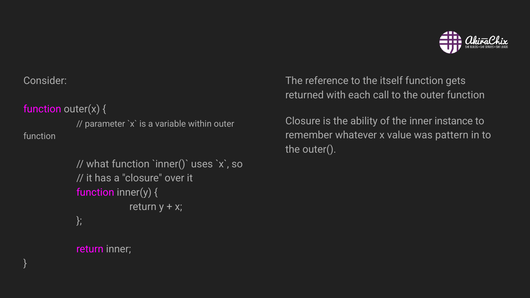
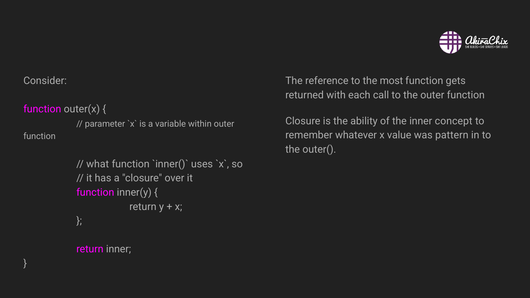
itself: itself -> most
instance: instance -> concept
